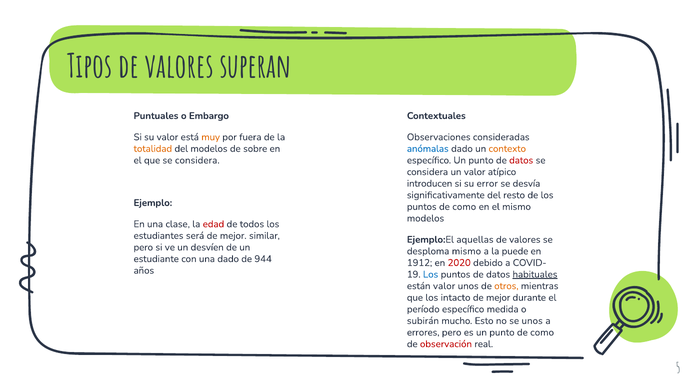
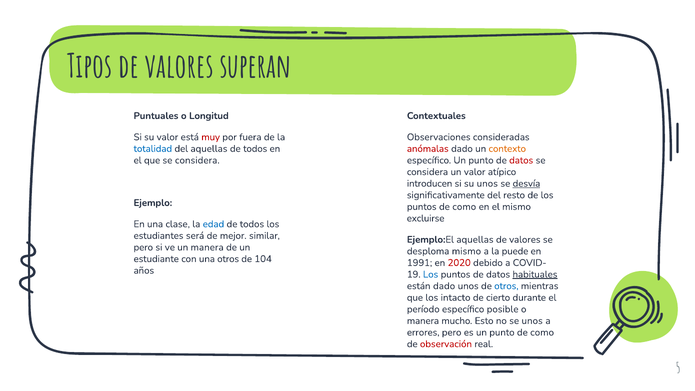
Embargo: Embargo -> Longitud
muy colour: orange -> red
totalidad colour: orange -> blue
del modelos: modelos -> aquellas
sobre at (255, 149): sobre -> todos
anómalas colour: blue -> red
su error: error -> unos
desvía underline: none -> present
modelos at (426, 218): modelos -> excluirse
edad colour: red -> blue
un desvíen: desvíen -> manera
una dado: dado -> otros
944: 944 -> 104
1912: 1912 -> 1991
están valor: valor -> dado
otros at (506, 286) colour: orange -> blue
mejor at (498, 298): mejor -> cierto
medida: medida -> posible
subirán at (423, 321): subirán -> manera
